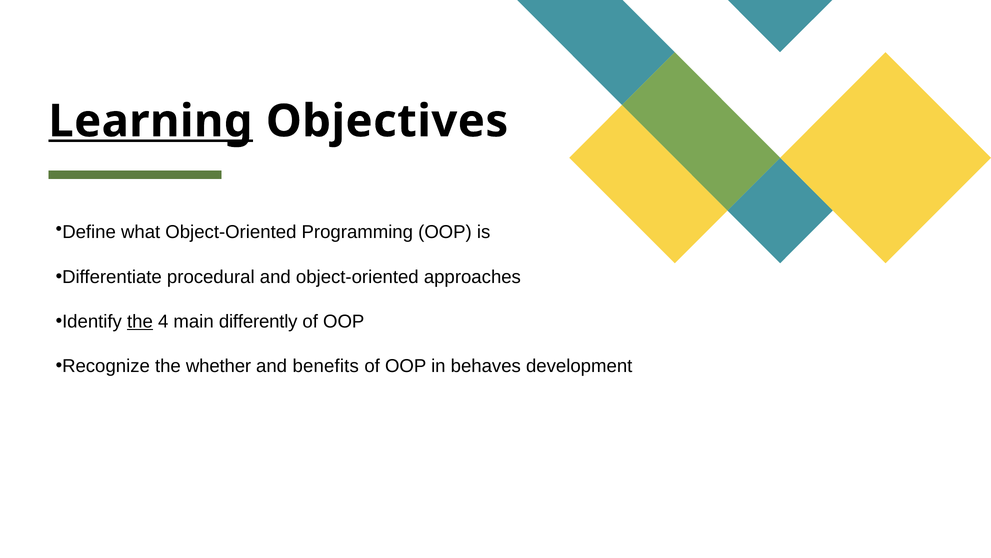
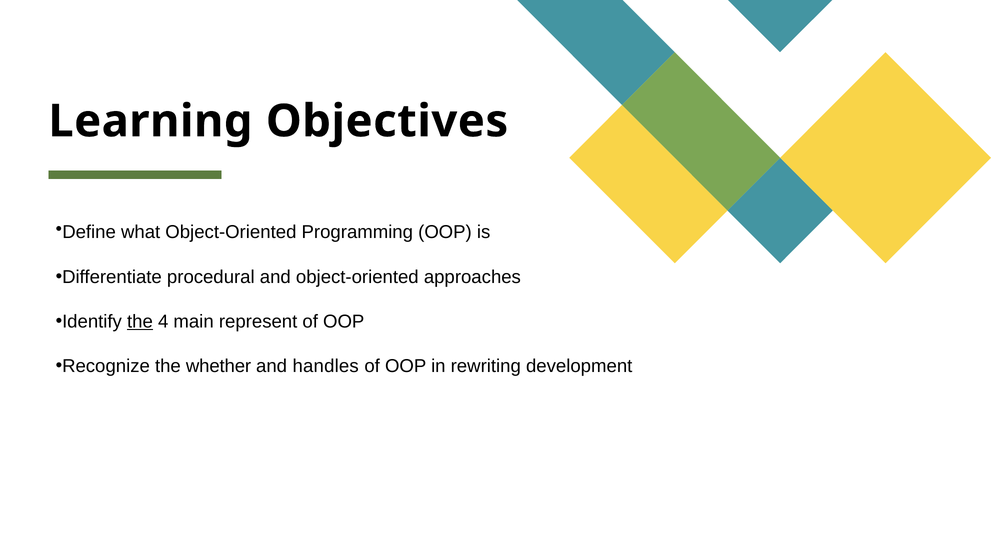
Learning underline: present -> none
differently: differently -> represent
benefits: benefits -> handles
behaves: behaves -> rewriting
